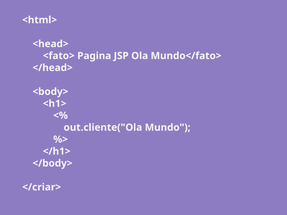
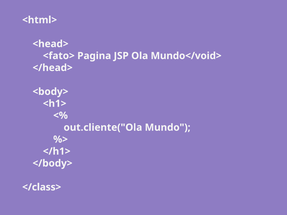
Mundo</fato>: Mundo</fato> -> Mundo</void>
</criar>: </criar> -> </class>
